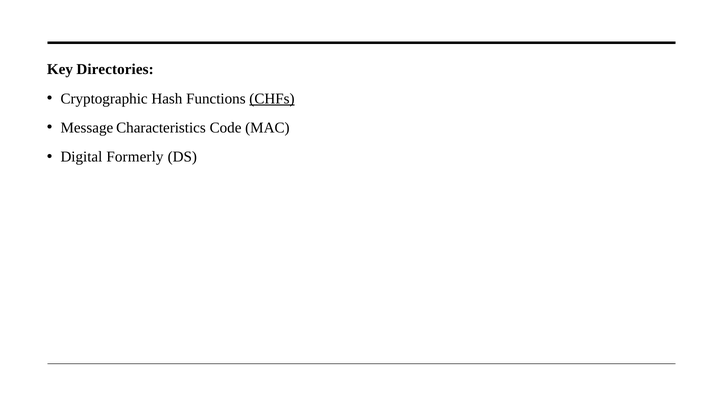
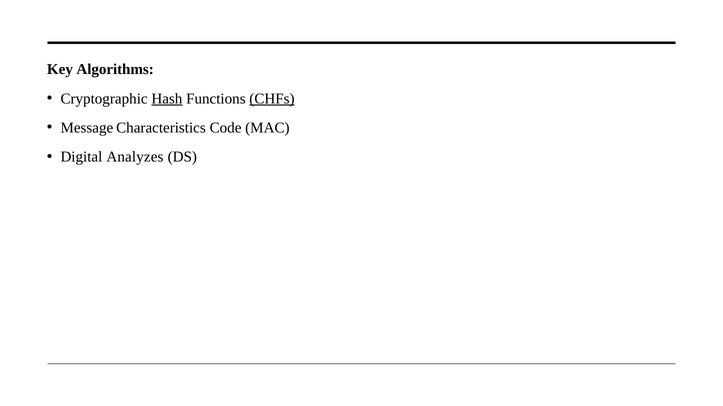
Directories: Directories -> Algorithms
Hash underline: none -> present
Formerly: Formerly -> Analyzes
